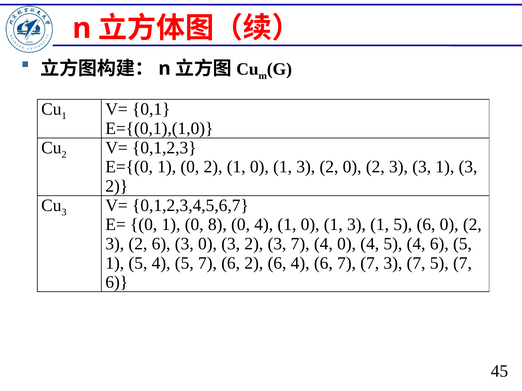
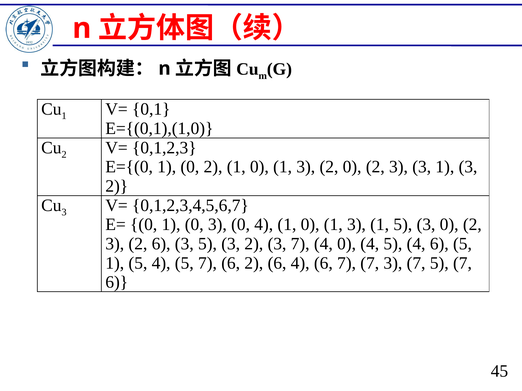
0 8: 8 -> 3
1 5 6: 6 -> 3
3 0: 0 -> 5
